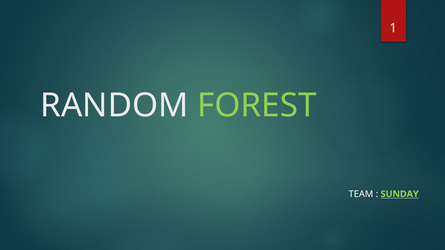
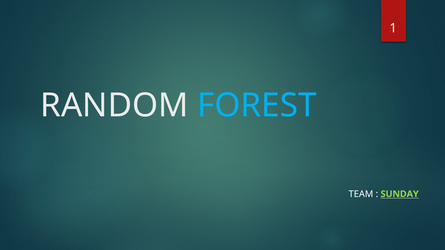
FOREST colour: light green -> light blue
